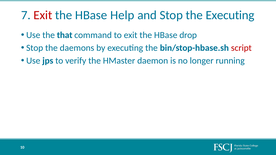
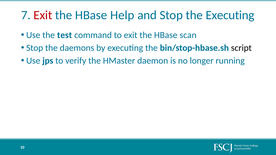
that: that -> test
drop: drop -> scan
script colour: red -> black
